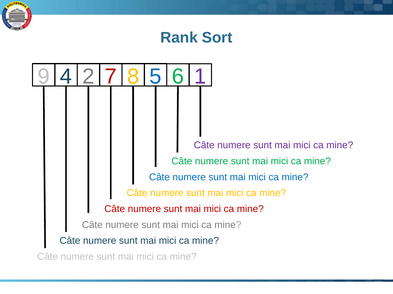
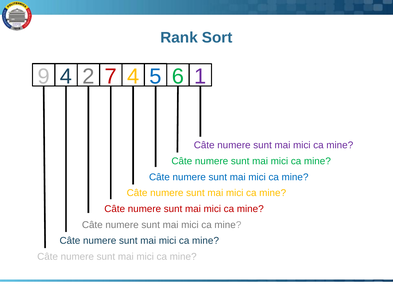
7 8: 8 -> 4
